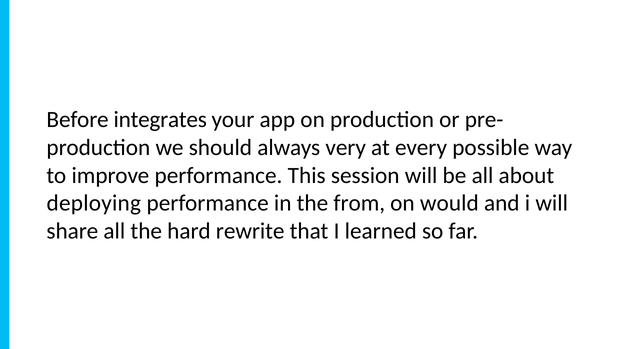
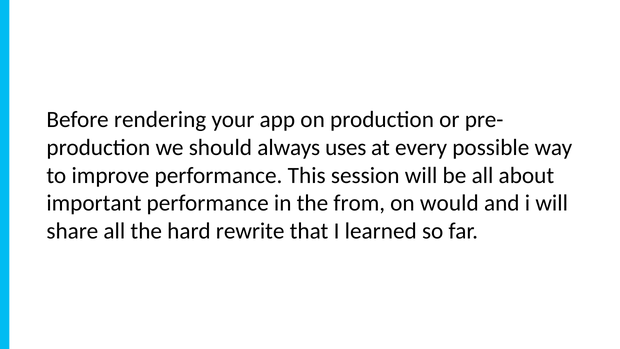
integrates: integrates -> rendering
very: very -> uses
deploying: deploying -> important
